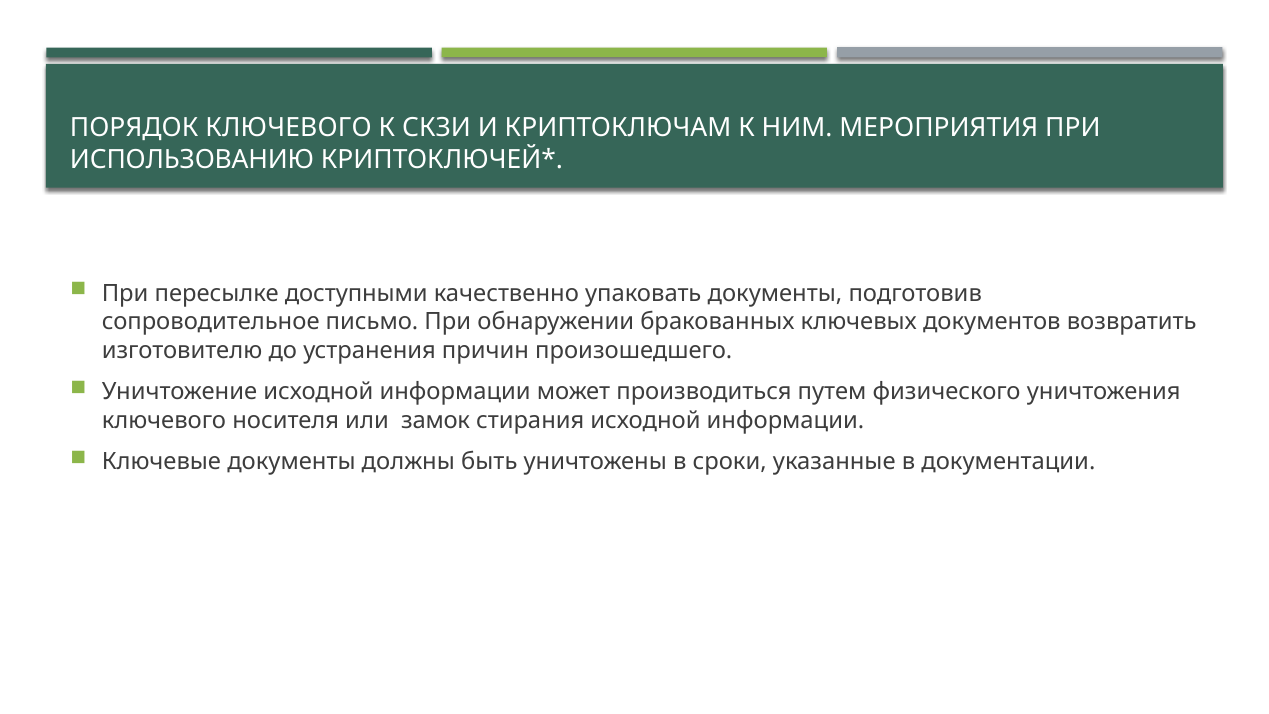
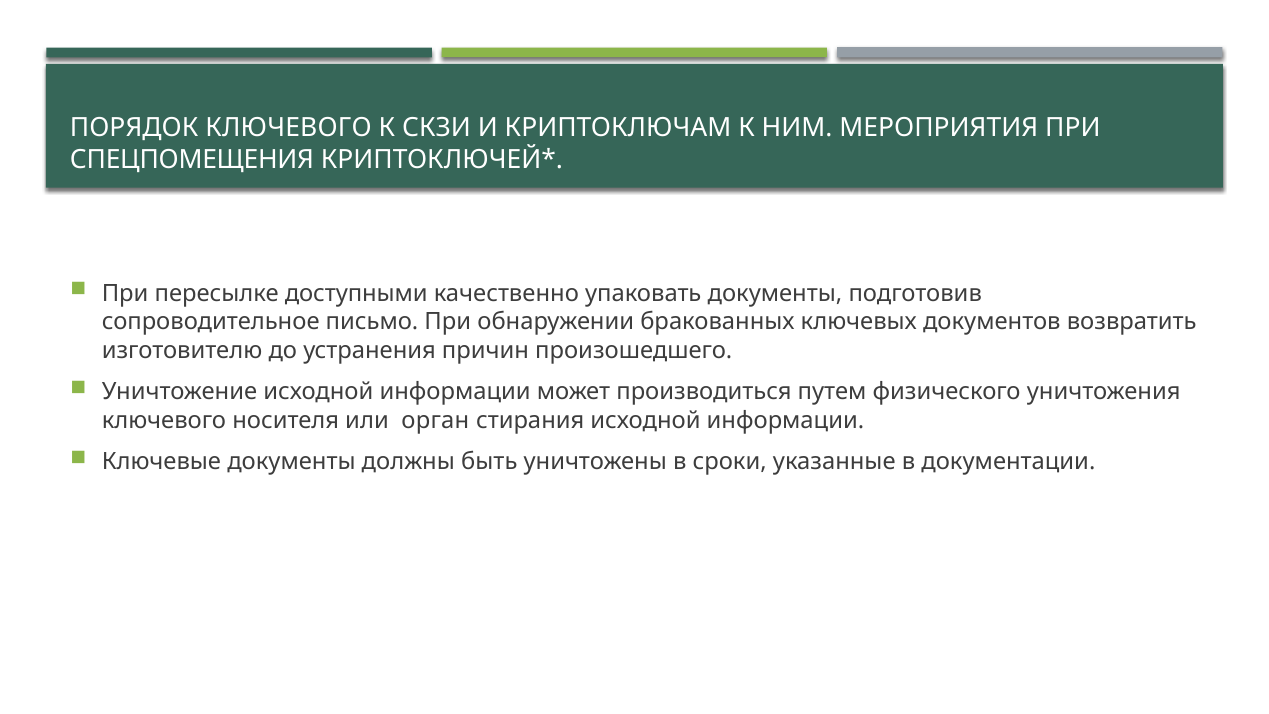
ИСПОЛЬЗОВАНИЮ: ИСПОЛЬЗОВАНИЮ -> СПЕЦПОМЕЩЕНИЯ
замок: замок -> орган
